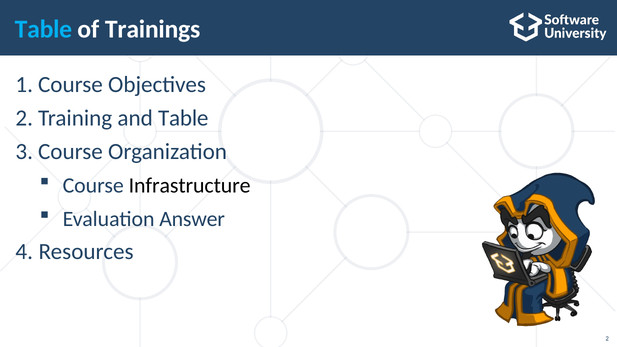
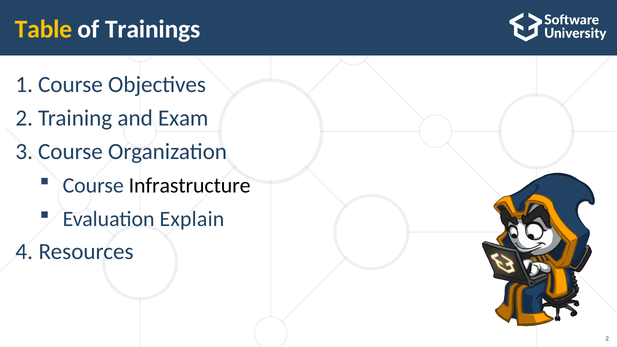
Table at (43, 29) colour: light blue -> yellow
and Table: Table -> Exam
Answer: Answer -> Explain
